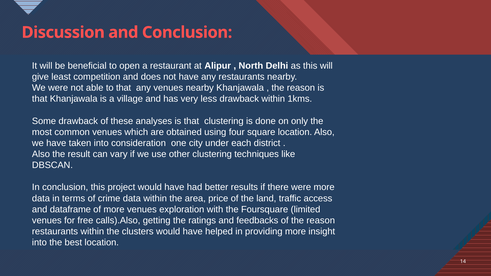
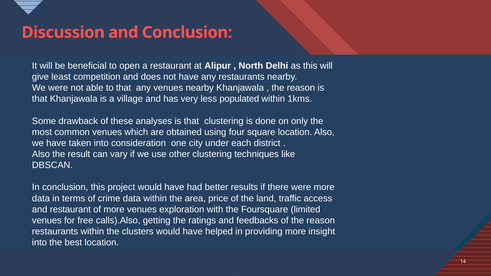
less drawback: drawback -> populated
and dataframe: dataframe -> restaurant
